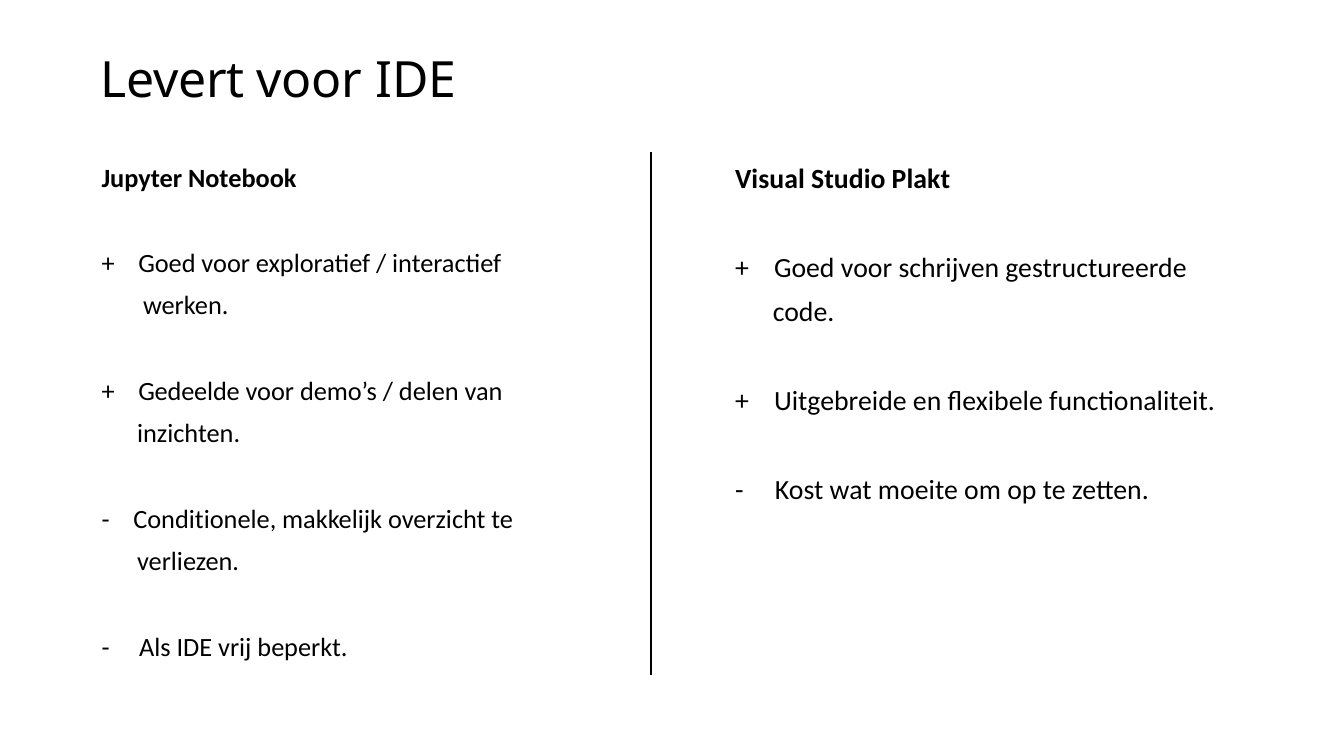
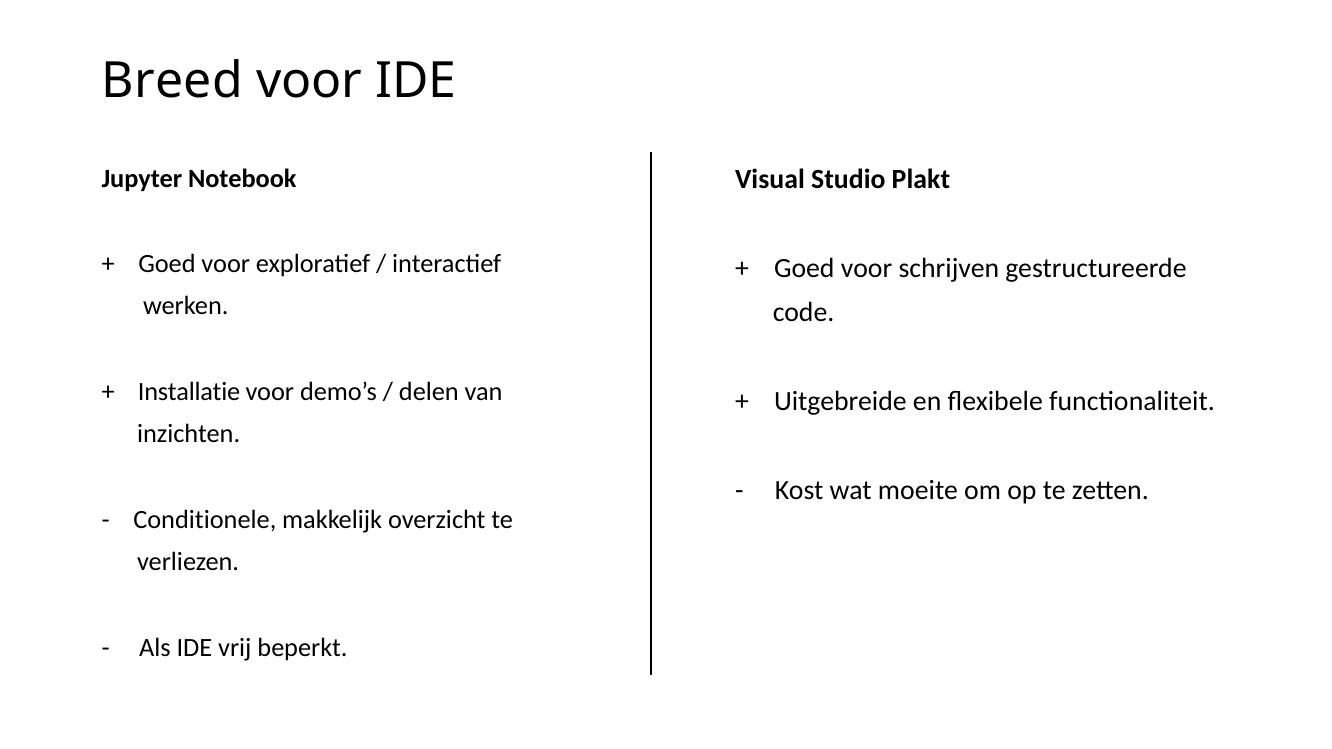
Levert: Levert -> Breed
Gedeelde: Gedeelde -> Installatie
